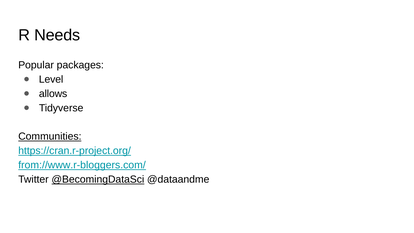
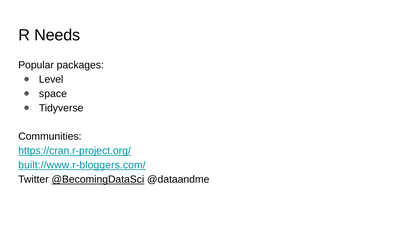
allows: allows -> space
Communities underline: present -> none
from://www.r-bloggers.com/: from://www.r-bloggers.com/ -> built://www.r-bloggers.com/
